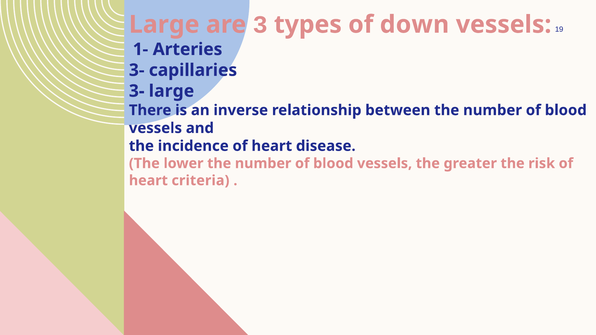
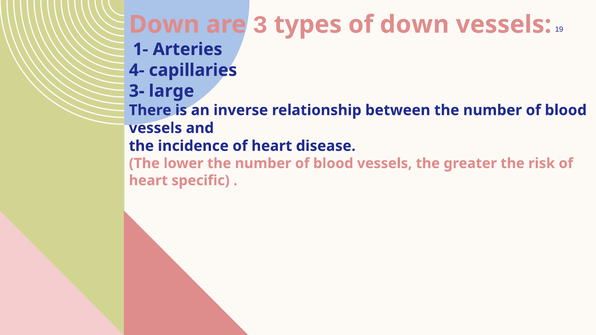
Large at (164, 25): Large -> Down
3- at (137, 70): 3- -> 4-
criteria: criteria -> specific
